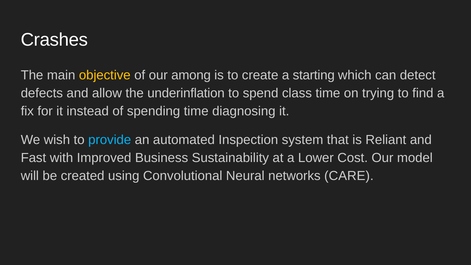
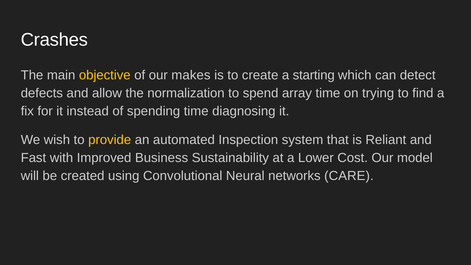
among: among -> makes
underinflation: underinflation -> normalization
class: class -> array
provide colour: light blue -> yellow
